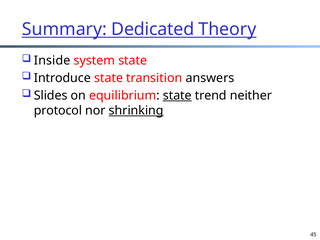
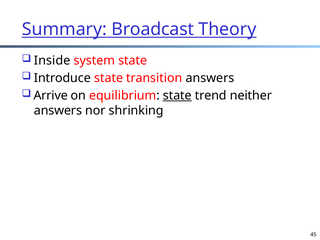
Dedicated: Dedicated -> Broadcast
Slides: Slides -> Arrive
protocol at (58, 110): protocol -> answers
shrinking underline: present -> none
